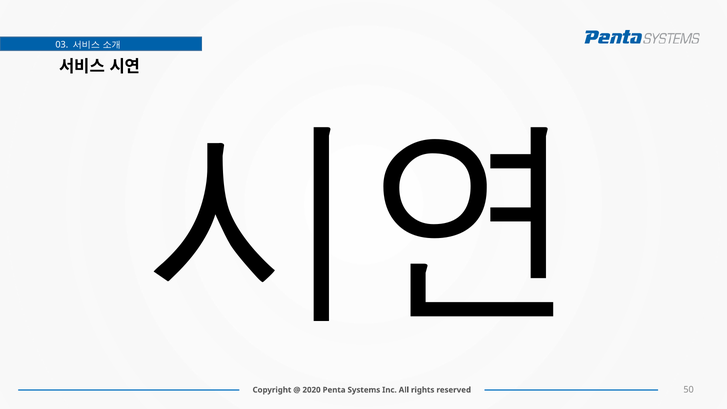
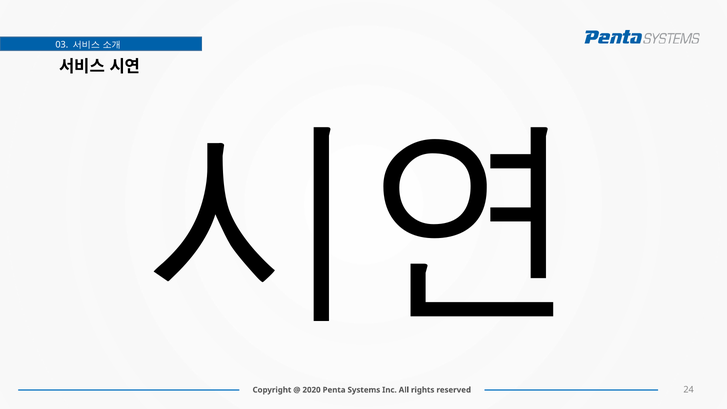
50: 50 -> 24
